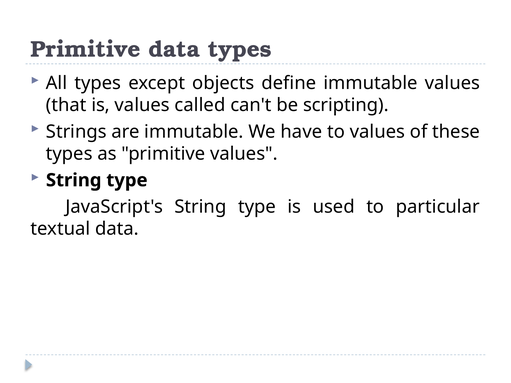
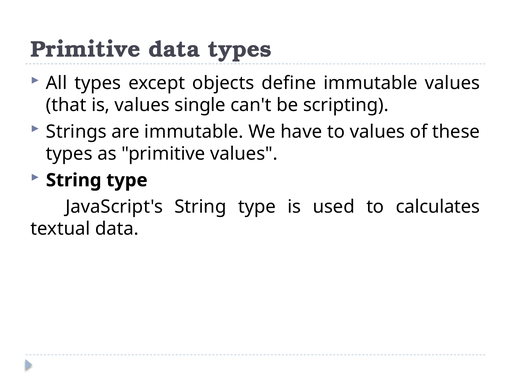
called: called -> single
particular: particular -> calculates
